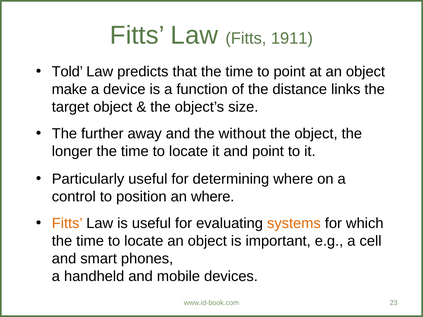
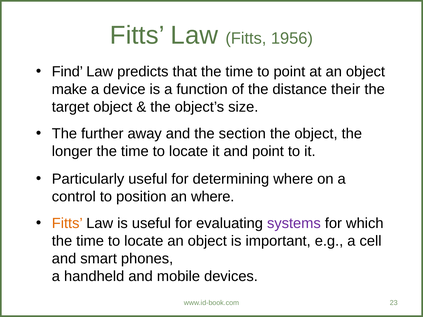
1911: 1911 -> 1956
Told: Told -> Find
links: links -> their
without: without -> section
systems colour: orange -> purple
